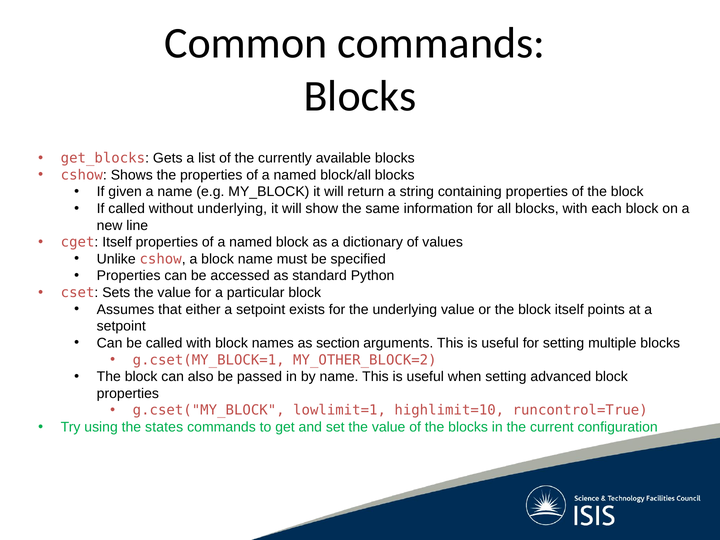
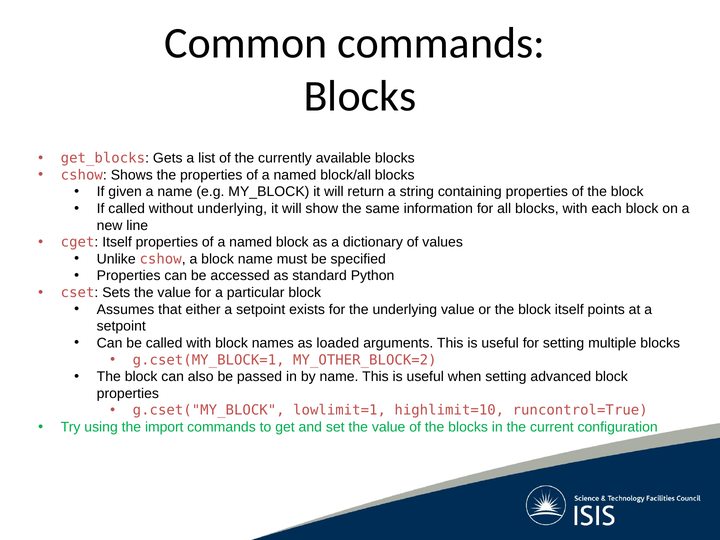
section: section -> loaded
states: states -> import
